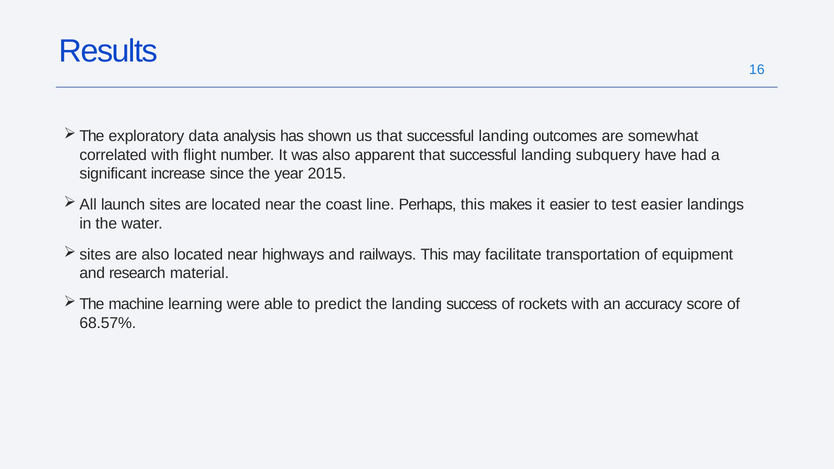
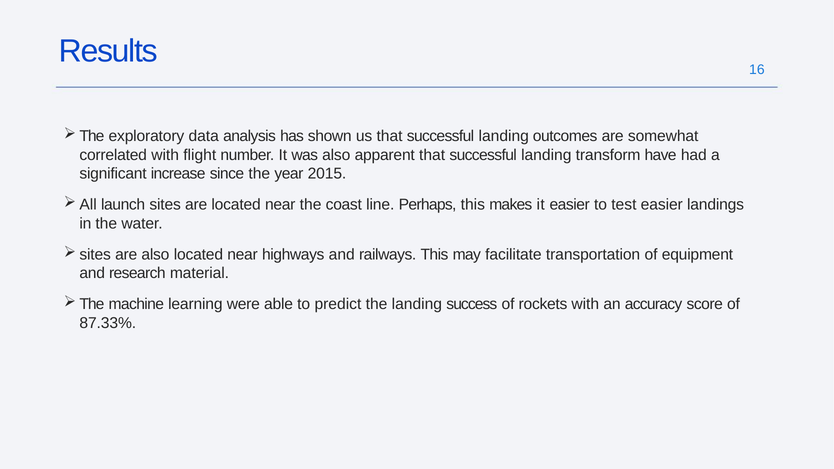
subquery: subquery -> transform
68.57%: 68.57% -> 87.33%
